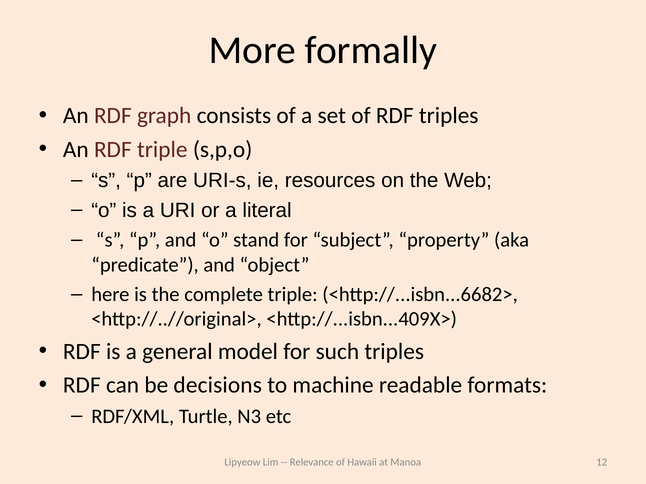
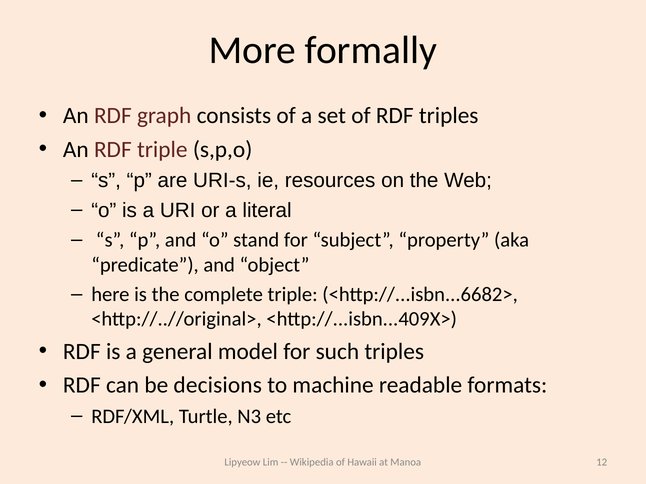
Relevance: Relevance -> Wikipedia
